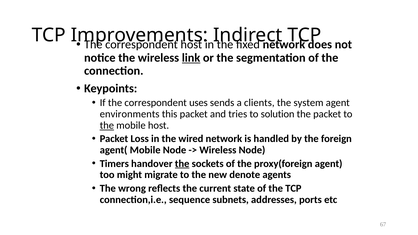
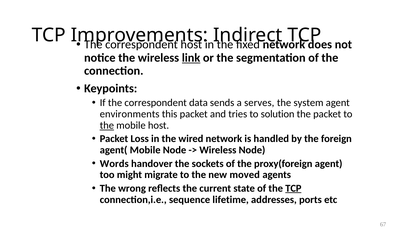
uses: uses -> data
clients: clients -> serves
Timers: Timers -> Words
the at (182, 164) underline: present -> none
denote: denote -> moved
TCP at (293, 188) underline: none -> present
subnets: subnets -> lifetime
